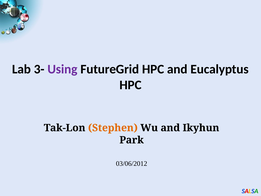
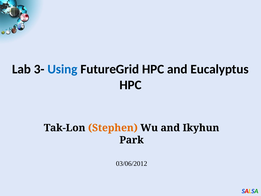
Using colour: purple -> blue
